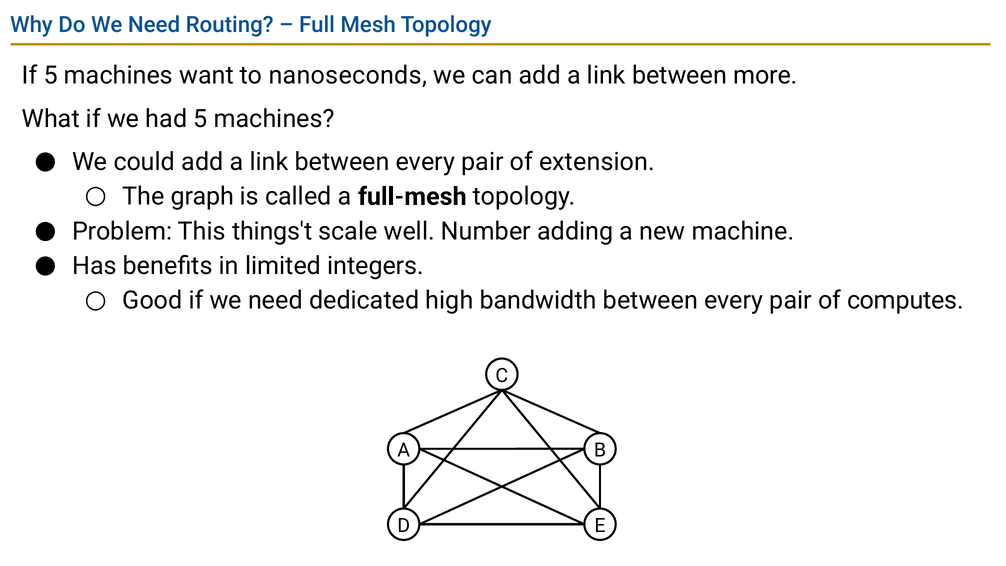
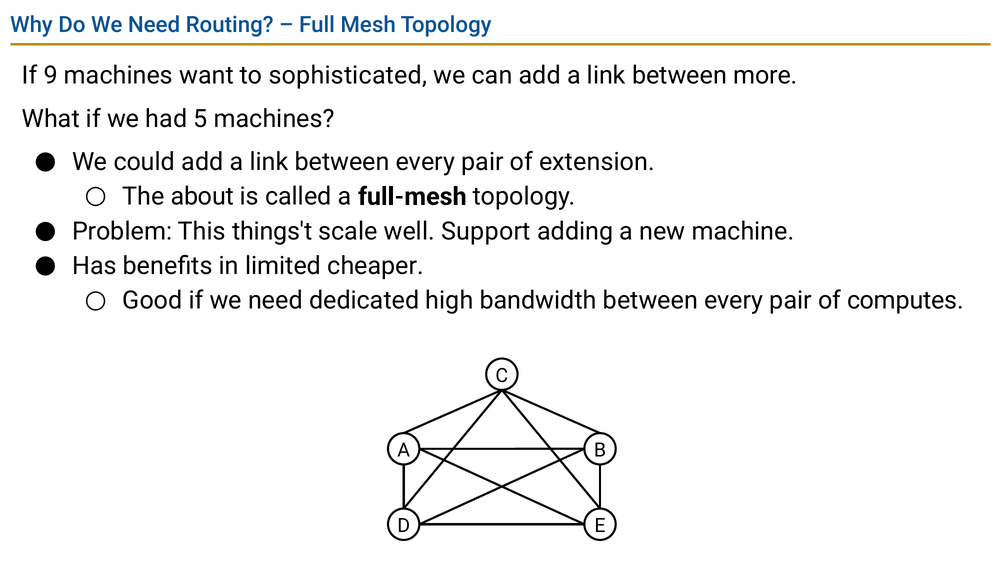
If 5: 5 -> 9
nanoseconds: nanoseconds -> sophisticated
graph: graph -> about
Number: Number -> Support
integers: integers -> cheaper
